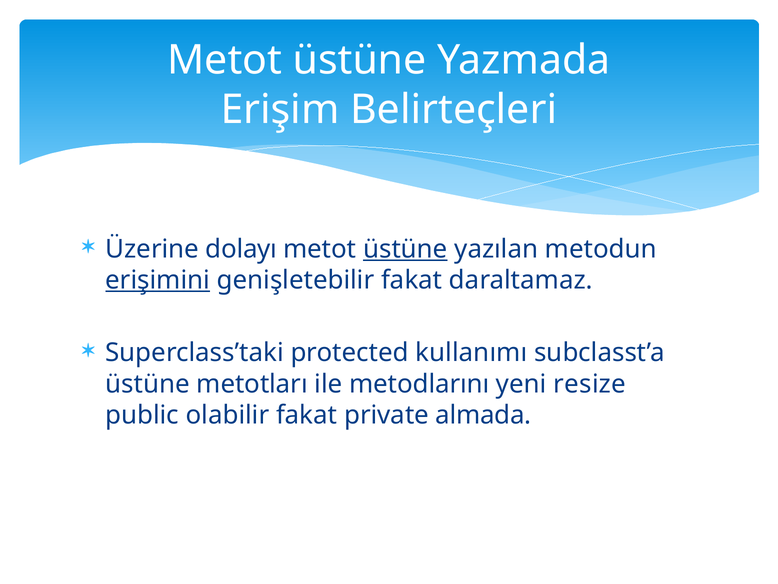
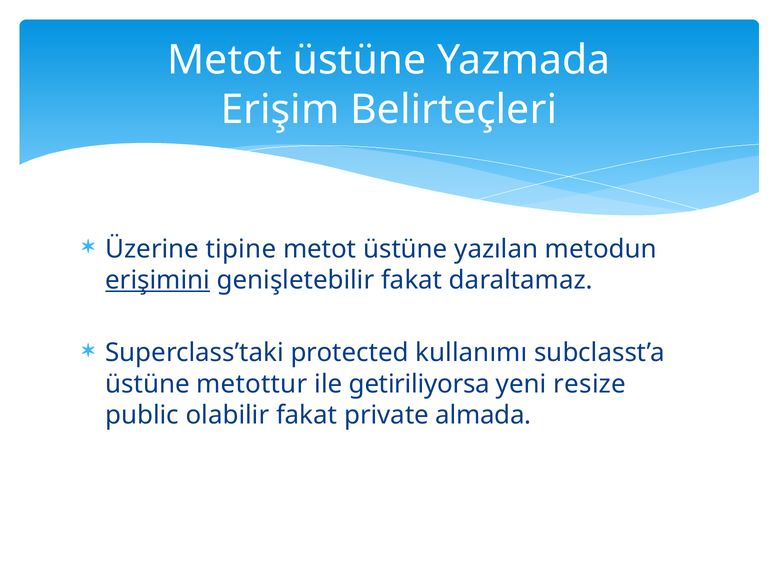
dolayı: dolayı -> tipine
üstüne at (405, 249) underline: present -> none
metotları: metotları -> metottur
metodlarını: metodlarını -> getiriliyorsa
